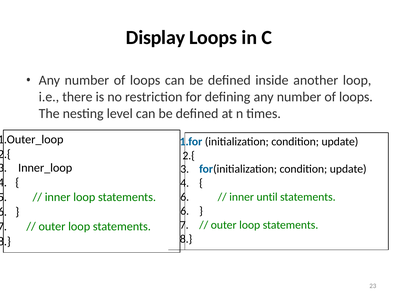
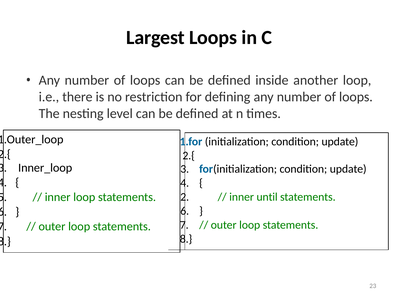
Display: Display -> Largest
loop statements 6: 6 -> 2
